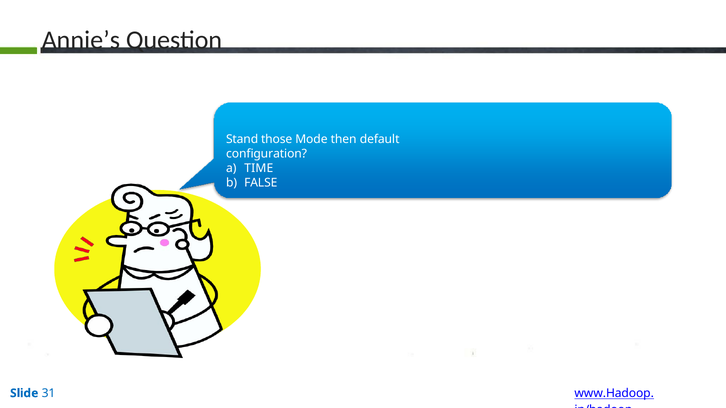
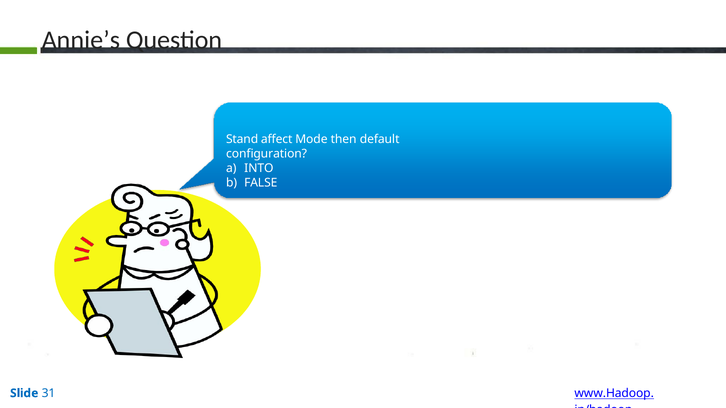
those: those -> affect
TIME: TIME -> INTO
